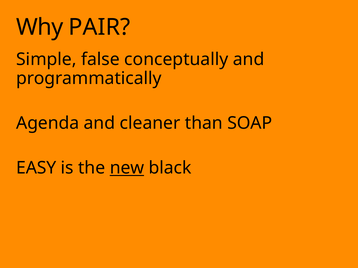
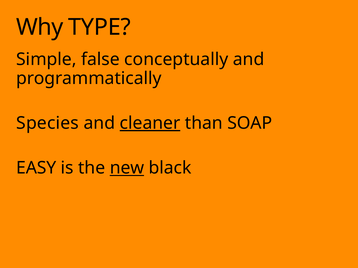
PAIR: PAIR -> TYPE
Agenda: Agenda -> Species
cleaner underline: none -> present
